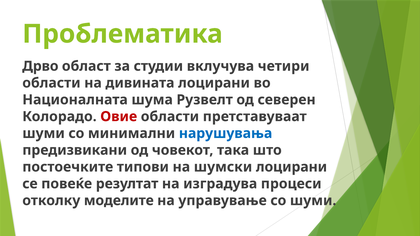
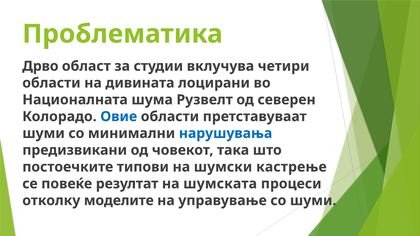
Овие colour: red -> blue
шумски лоцирани: лоцирани -> кастрење
изградува: изградува -> шумската
